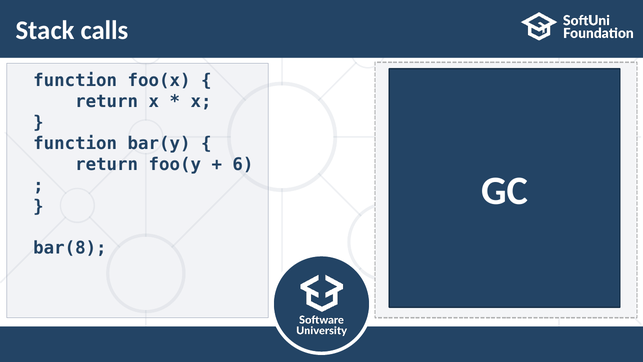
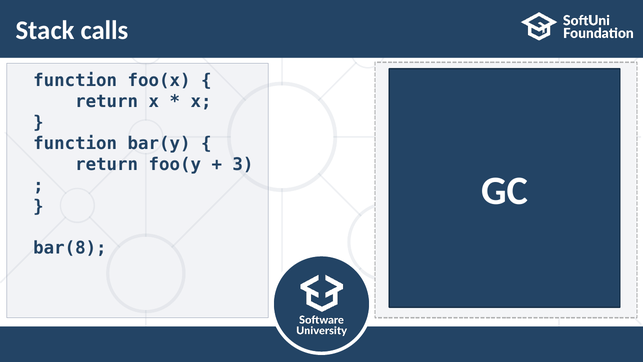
6: 6 -> 3
